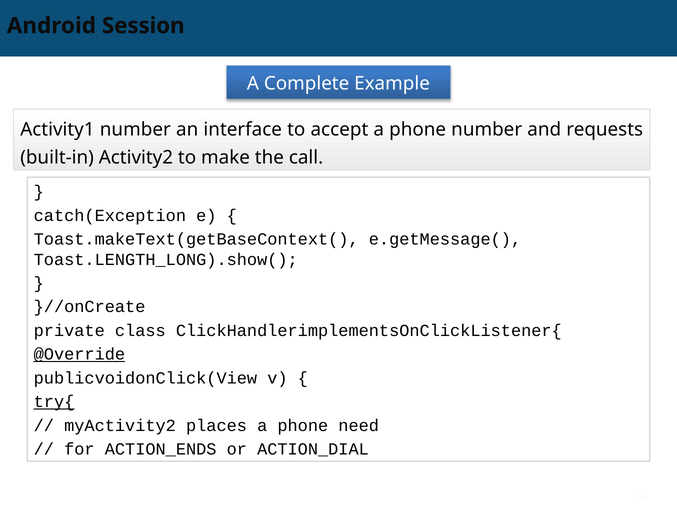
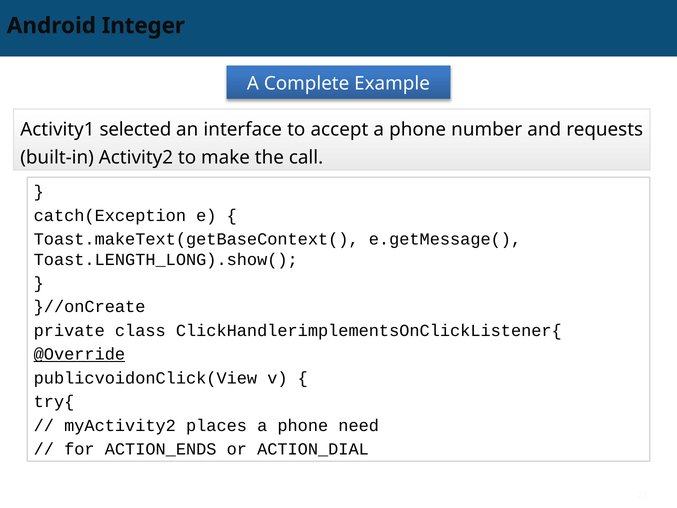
Session: Session -> Integer
Activity1 number: number -> selected
try{ underline: present -> none
